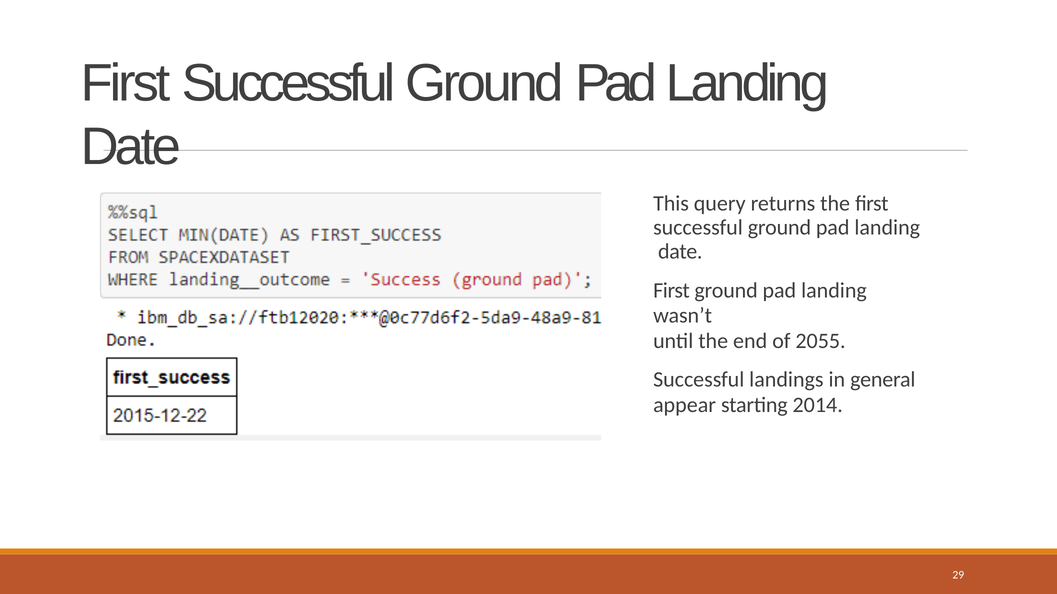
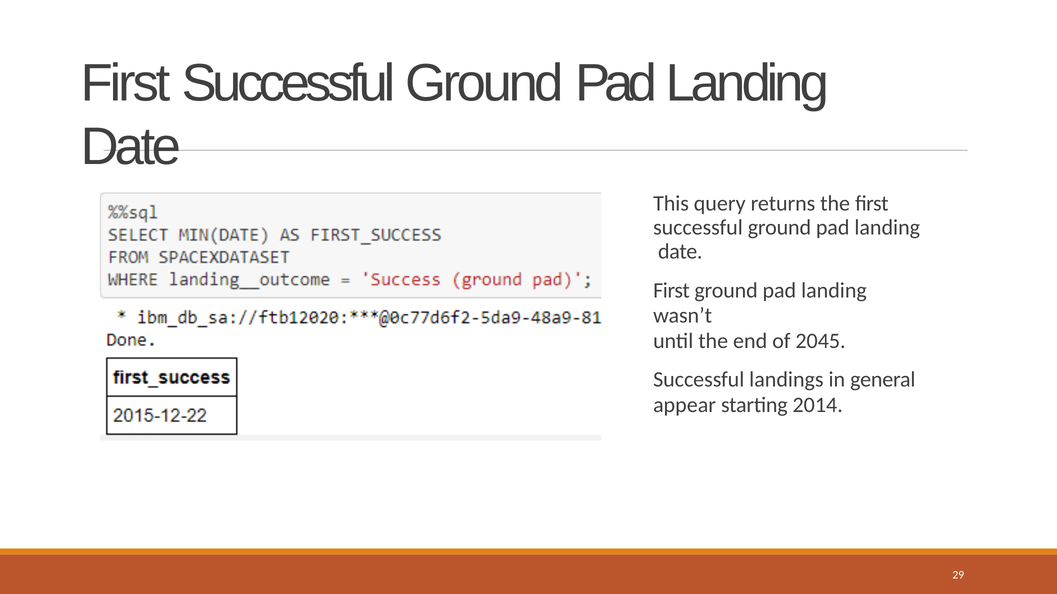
2055: 2055 -> 2045
